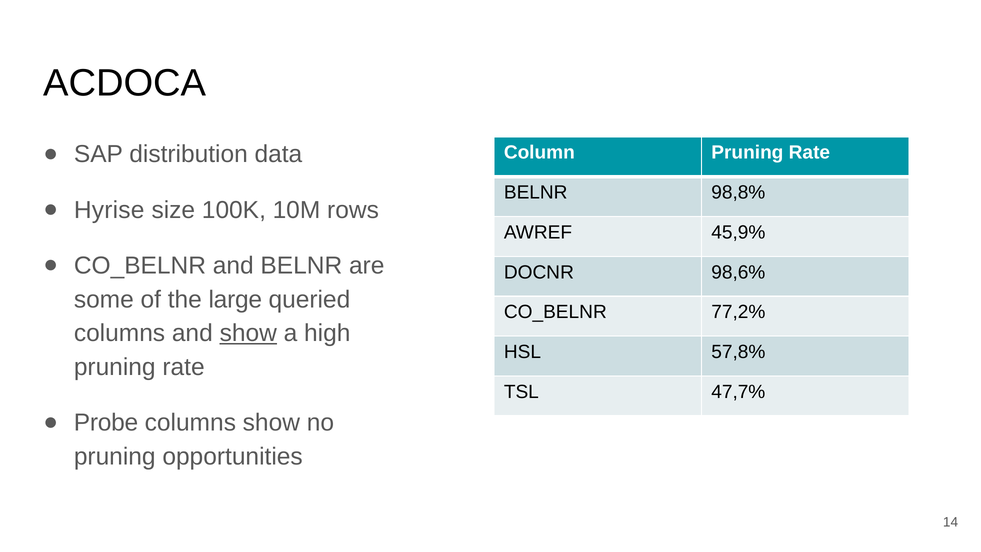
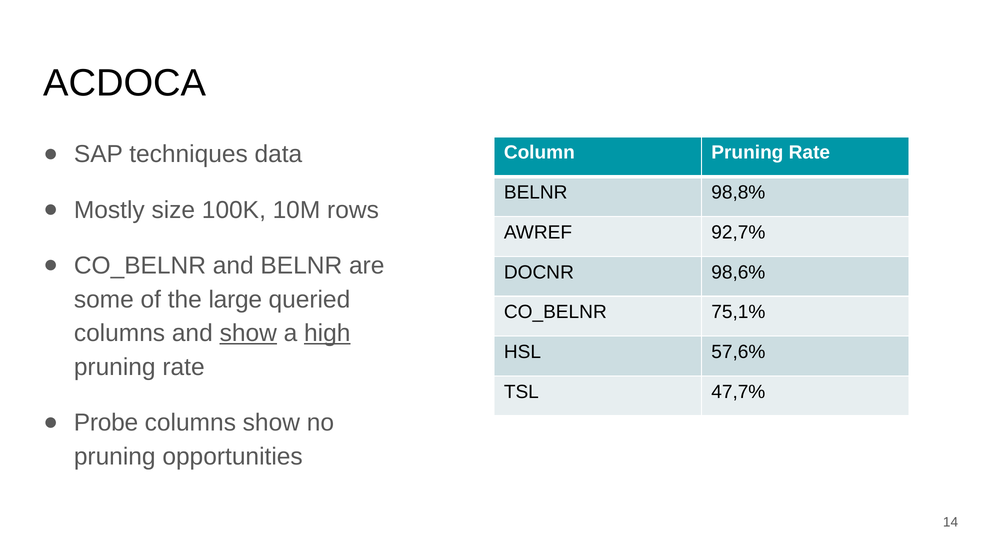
distribution: distribution -> techniques
Hyrise: Hyrise -> Mostly
45,9%: 45,9% -> 92,7%
77,2%: 77,2% -> 75,1%
high underline: none -> present
57,8%: 57,8% -> 57,6%
